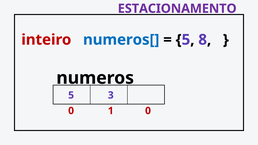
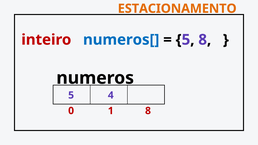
ESTACIONAMENTO colour: purple -> orange
3: 3 -> 4
1 0: 0 -> 8
